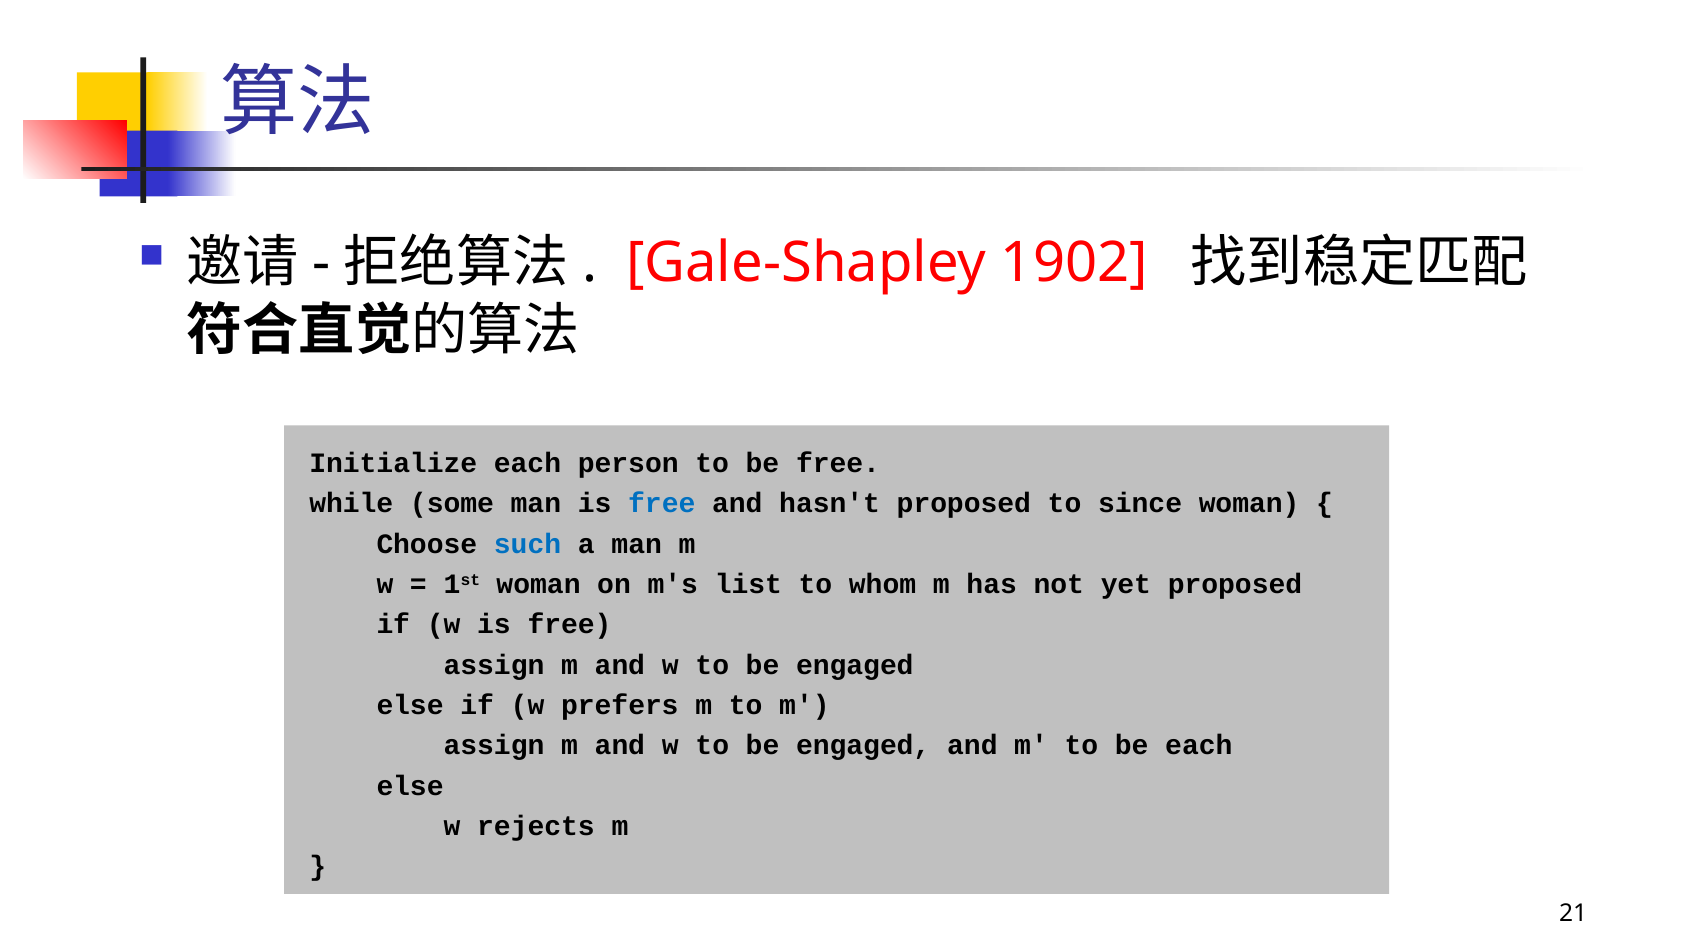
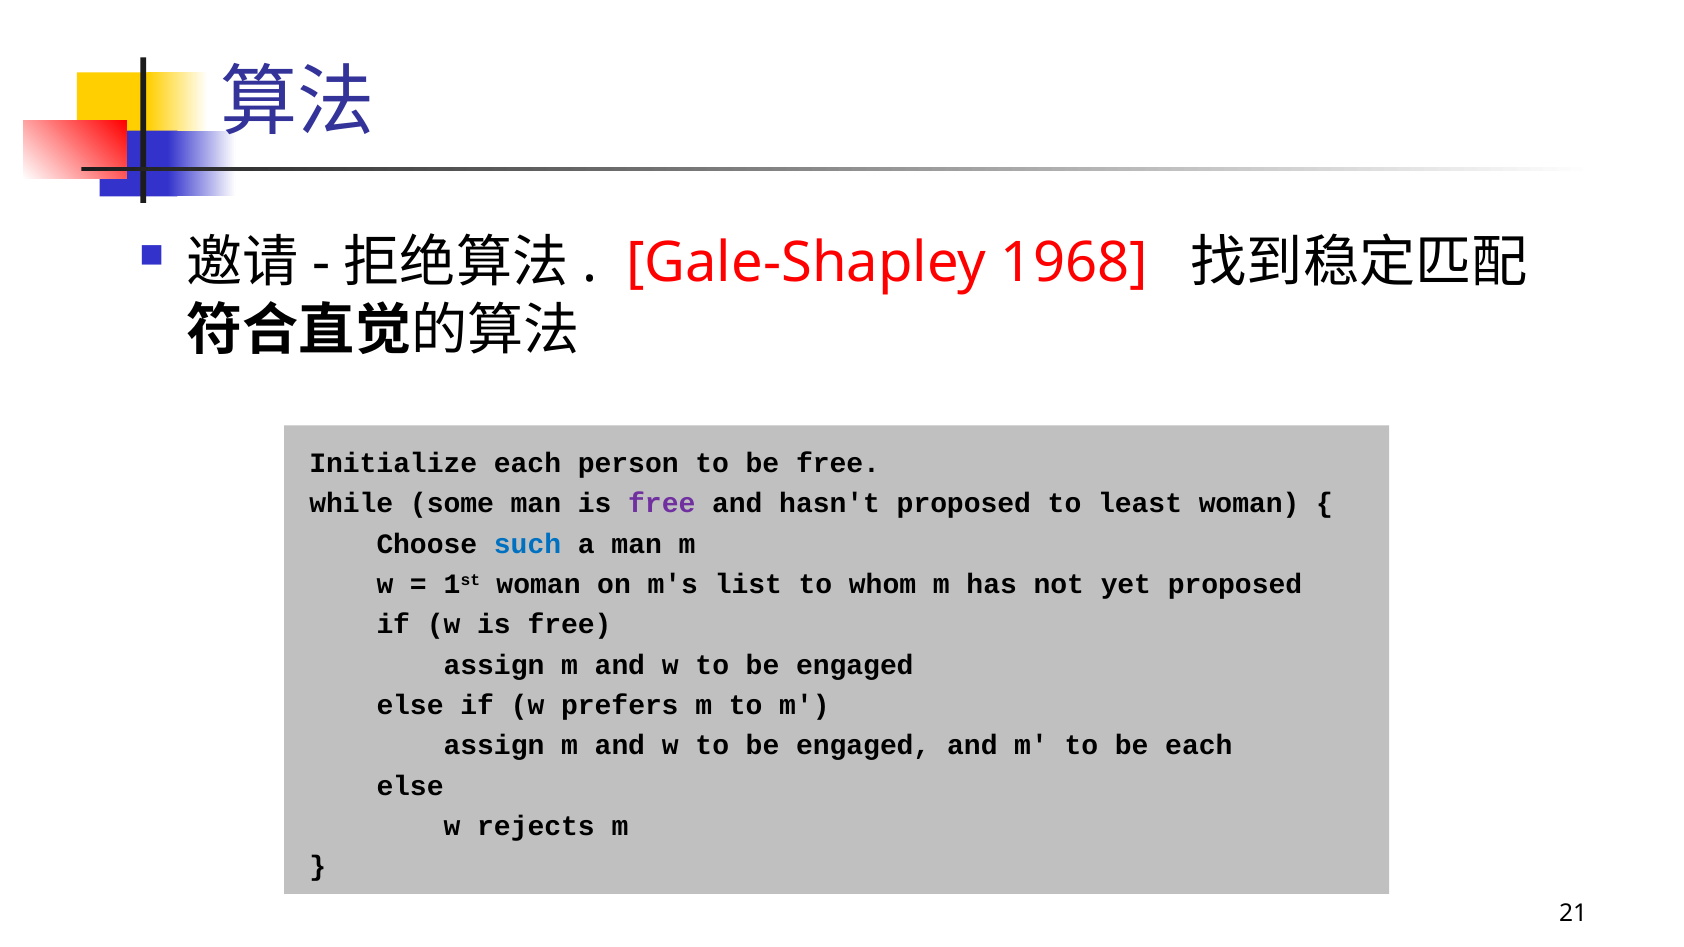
1902: 1902 -> 1968
free at (662, 504) colour: blue -> purple
since: since -> least
